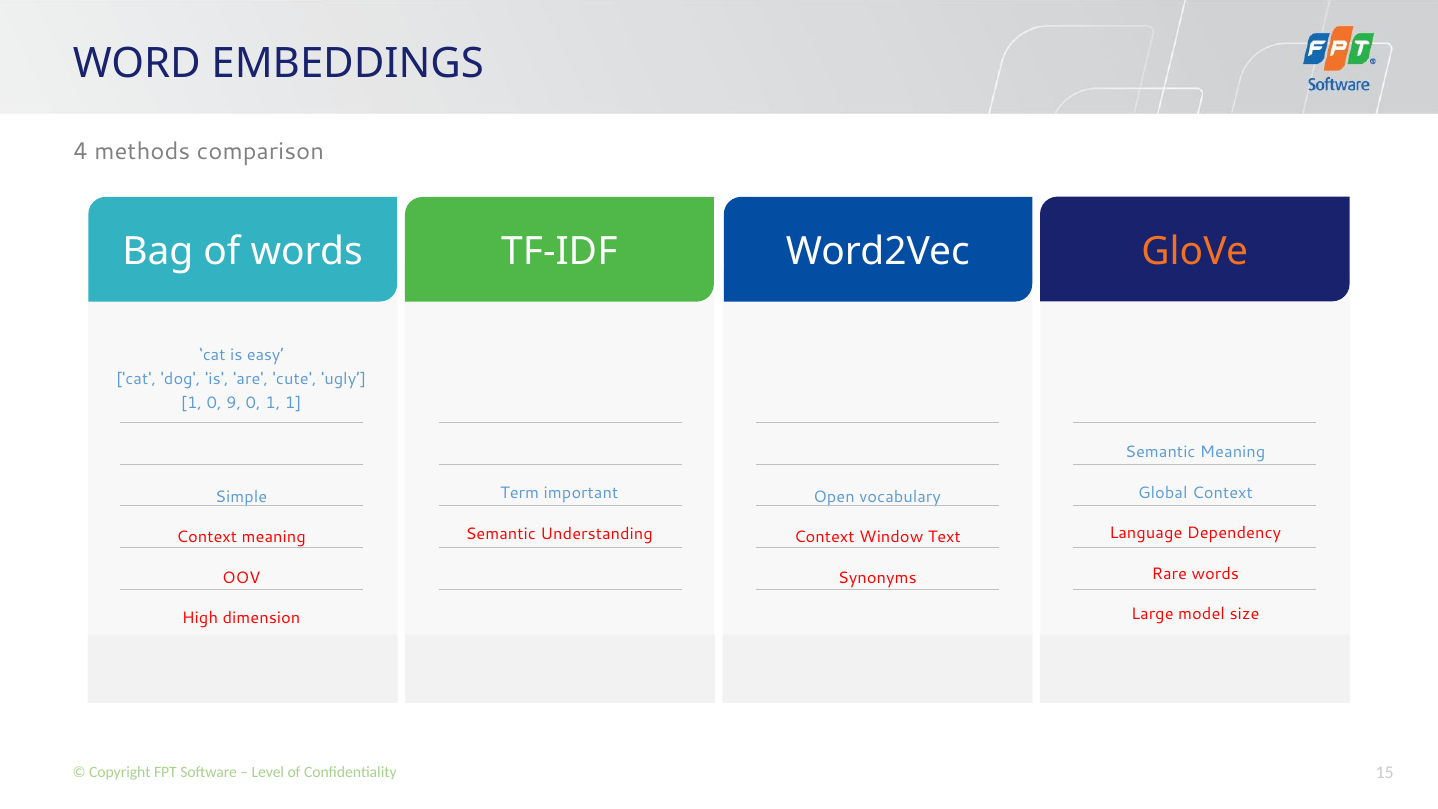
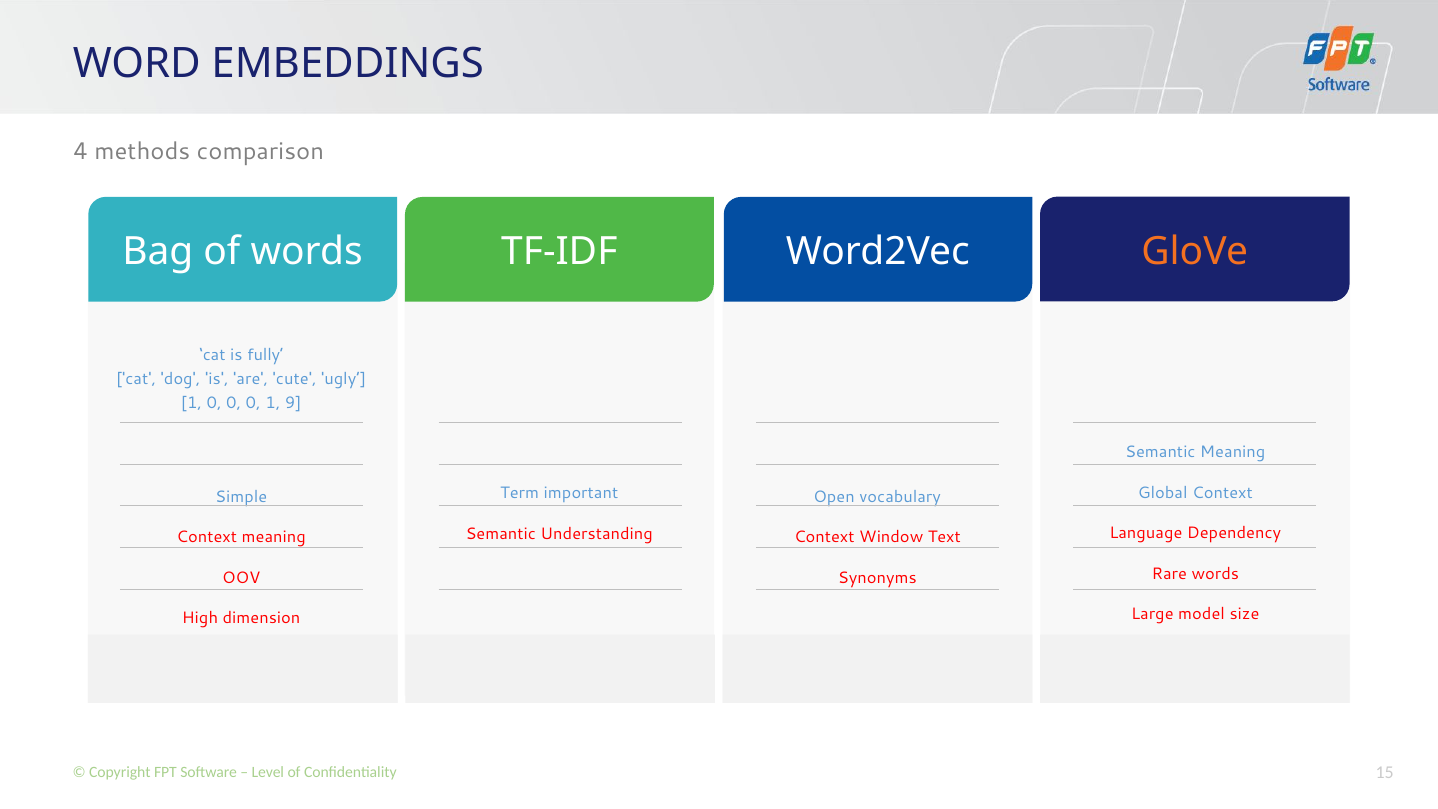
easy: easy -> fully
1 0 9: 9 -> 0
1 1: 1 -> 9
